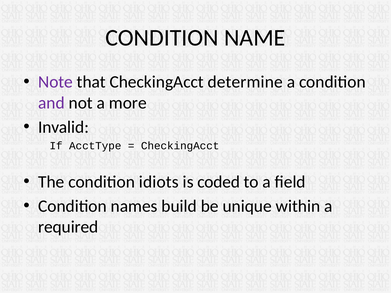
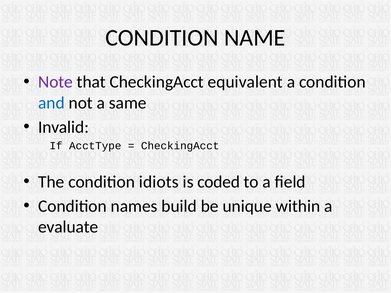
determine: determine -> equivalent
and colour: purple -> blue
more: more -> same
required: required -> evaluate
